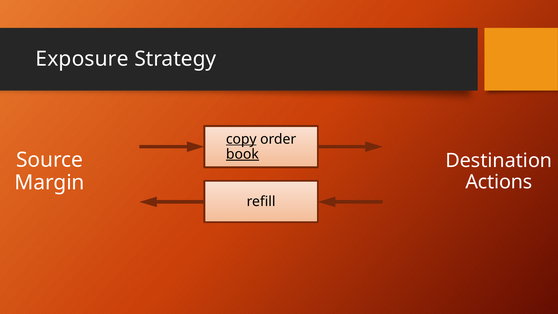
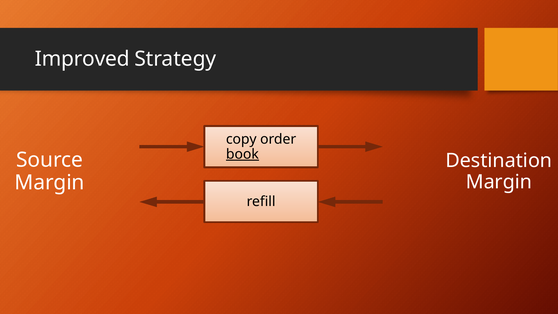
Exposure: Exposure -> Improved
copy underline: present -> none
Actions at (499, 182): Actions -> Margin
